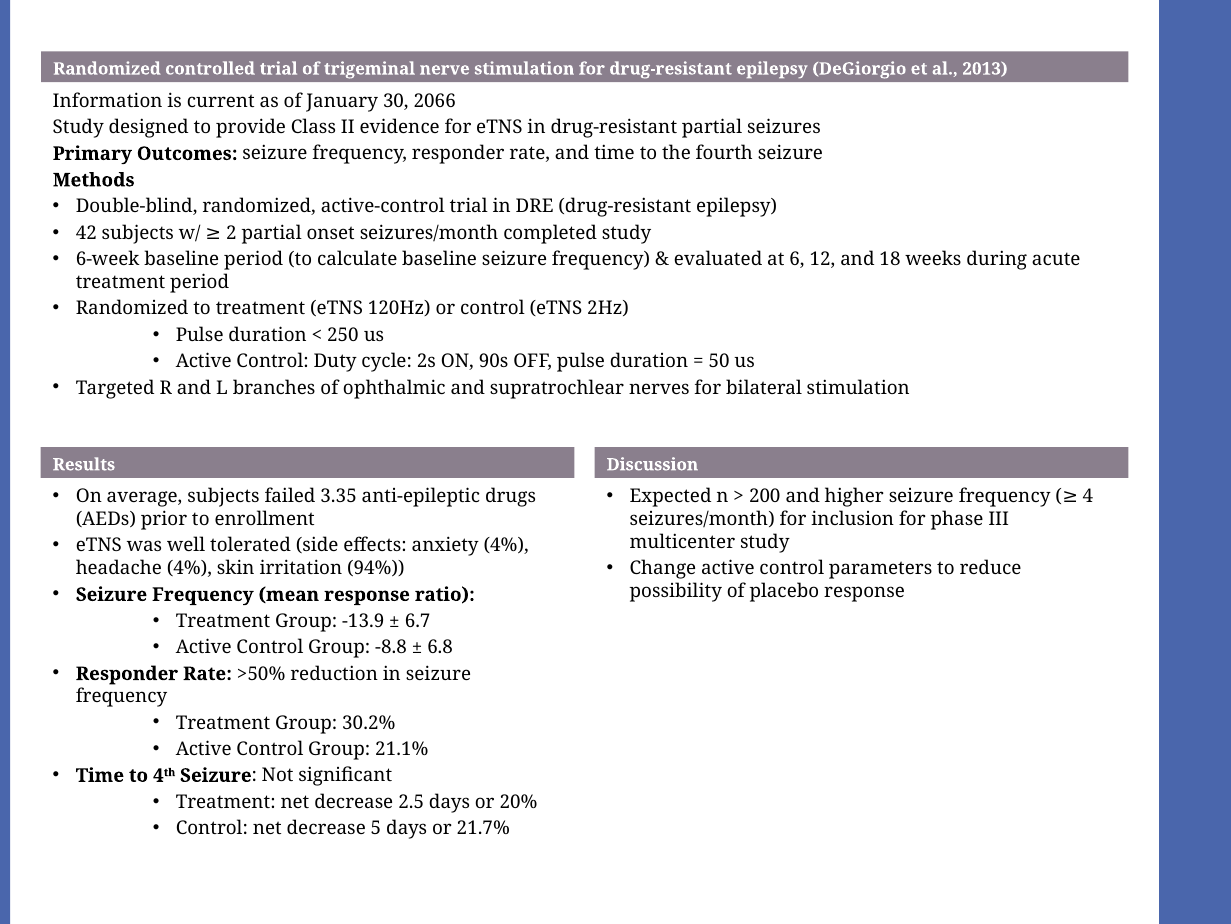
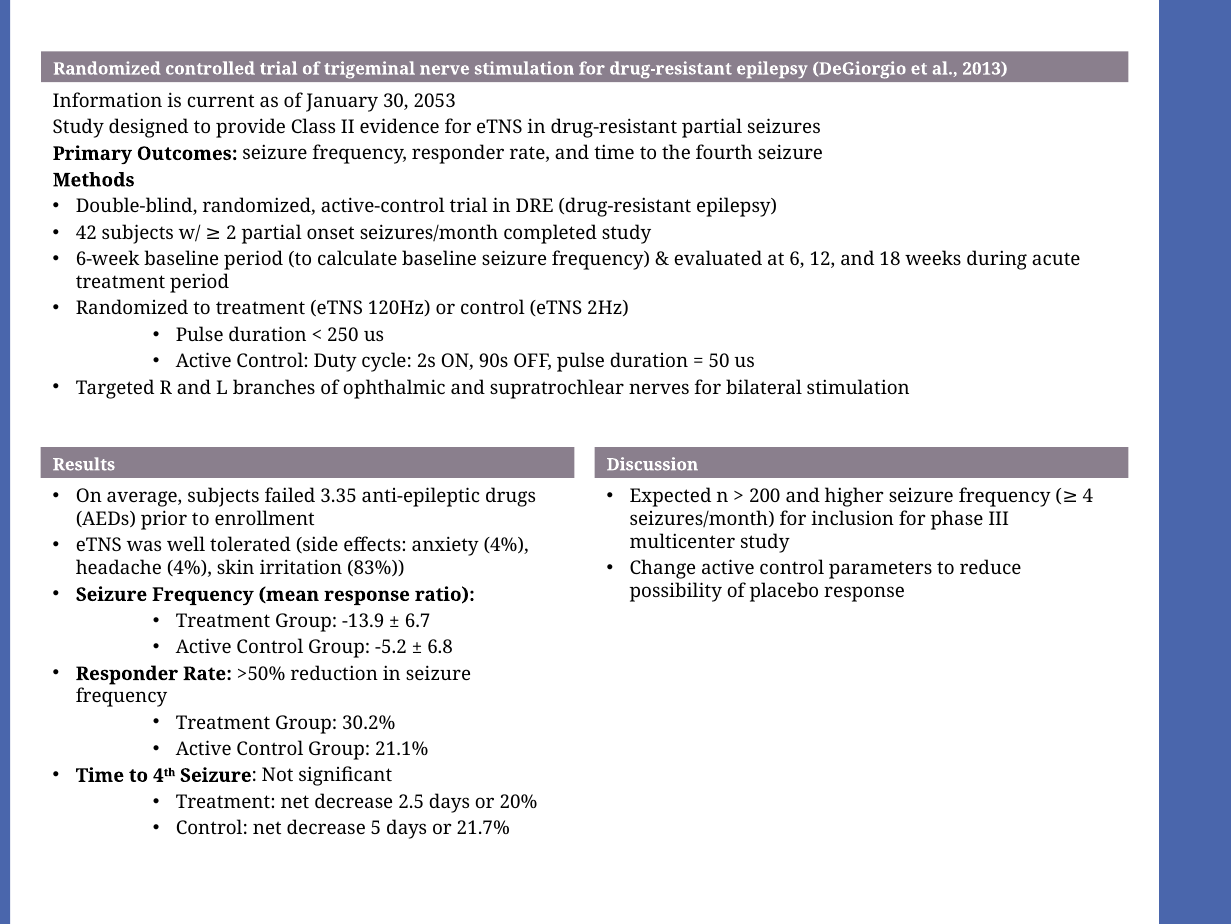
2066: 2066 -> 2053
94%: 94% -> 83%
-8.8: -8.8 -> -5.2
